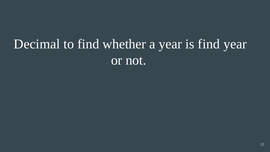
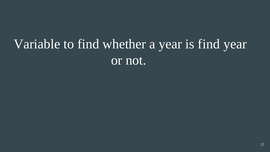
Decimal: Decimal -> Variable
